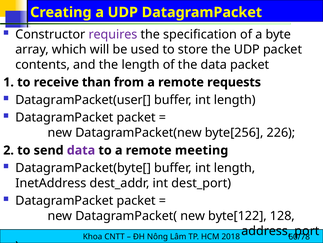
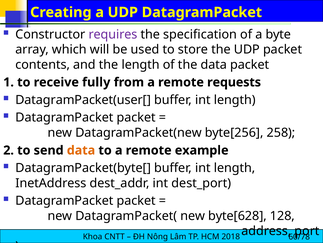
than: than -> fully
226: 226 -> 258
data at (81, 150) colour: purple -> orange
meeting: meeting -> example
byte[122: byte[122 -> byte[628
